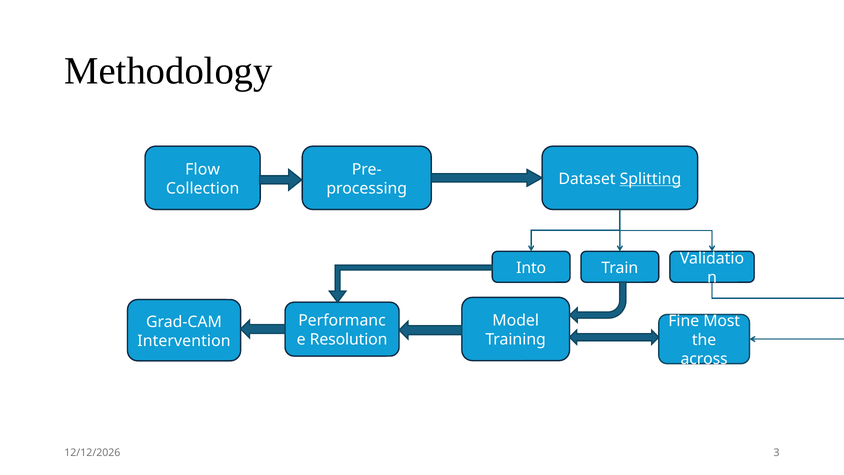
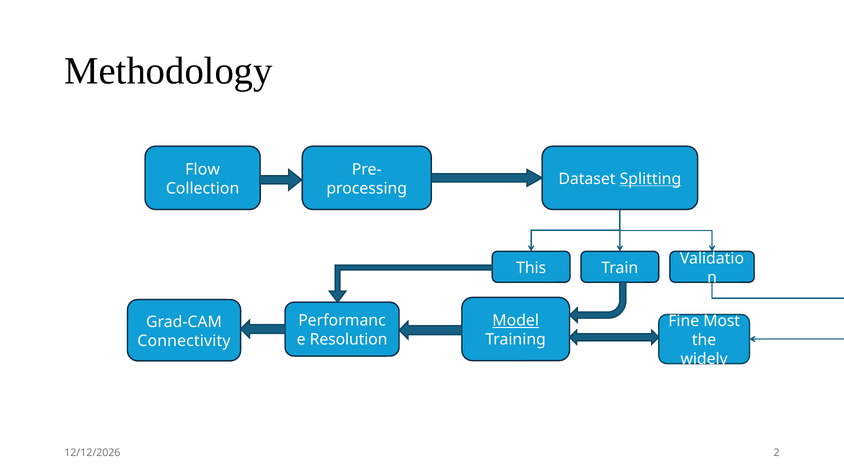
Into: Into -> This
Model underline: none -> present
Intervention: Intervention -> Connectivity
across: across -> widely
3: 3 -> 2
